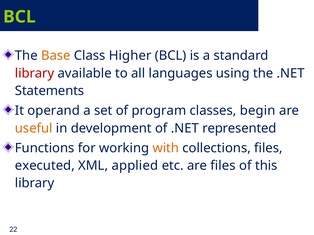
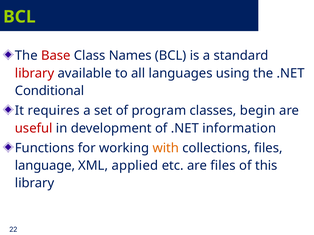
Base colour: orange -> red
Higher: Higher -> Names
Statements: Statements -> Conditional
operand: operand -> requires
useful colour: orange -> red
represented: represented -> information
executed: executed -> language
